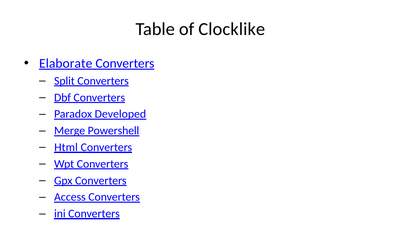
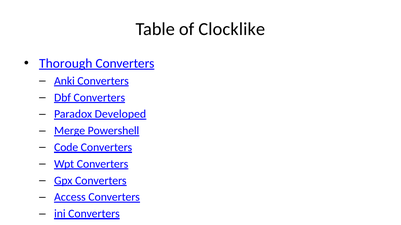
Elaborate: Elaborate -> Thorough
Split at (64, 81): Split -> Anki
Html at (66, 148): Html -> Code
